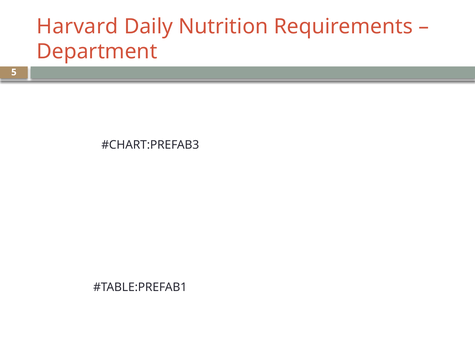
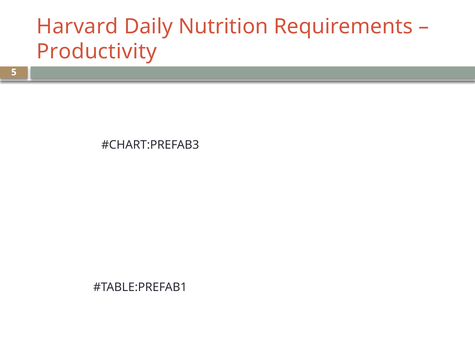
Department: Department -> Productivity
